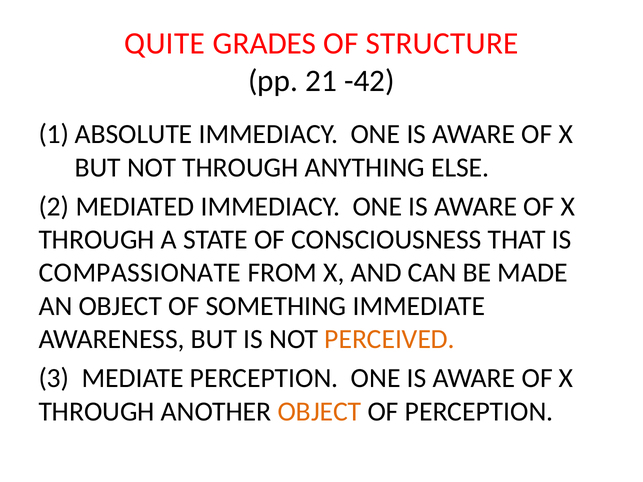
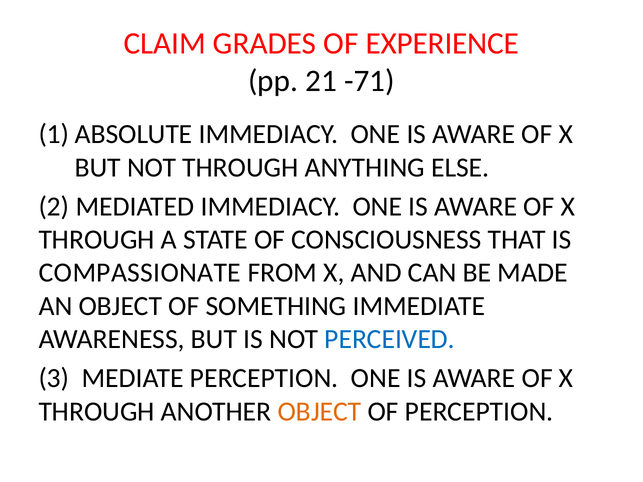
QUITE: QUITE -> CLAIM
STRUCTURE: STRUCTURE -> EXPERIENCE
-42: -42 -> -71
PERCEIVED colour: orange -> blue
